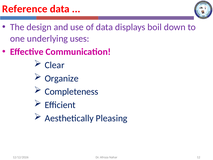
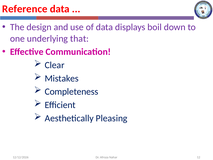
uses: uses -> that
Organize: Organize -> Mistakes
